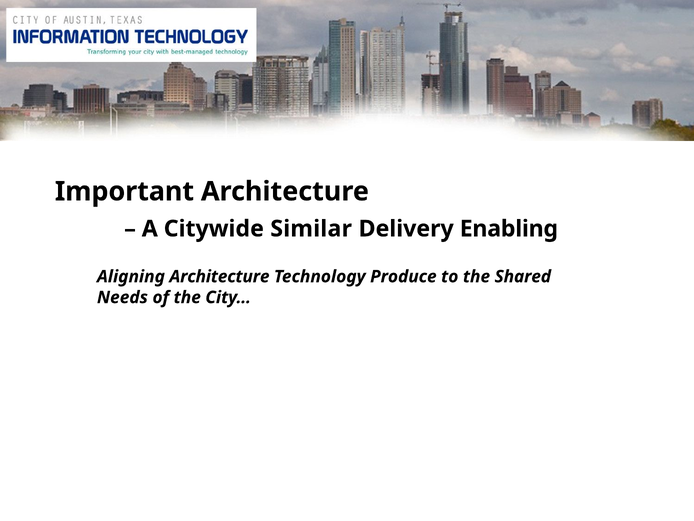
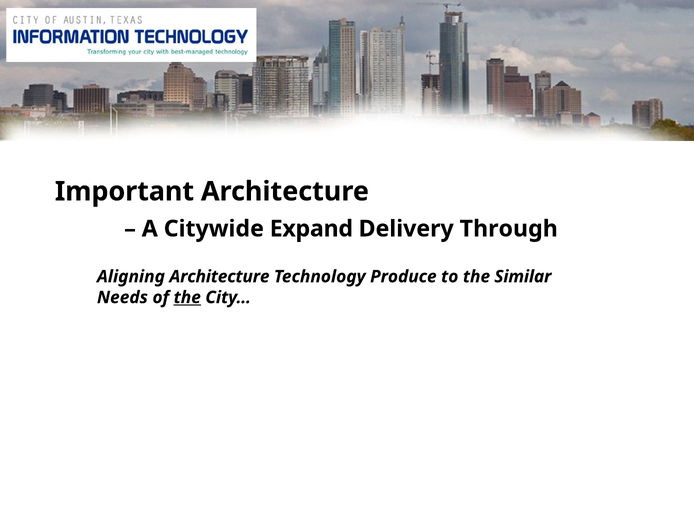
Similar: Similar -> Expand
Enabling: Enabling -> Through
Shared: Shared -> Similar
the at (187, 297) underline: none -> present
